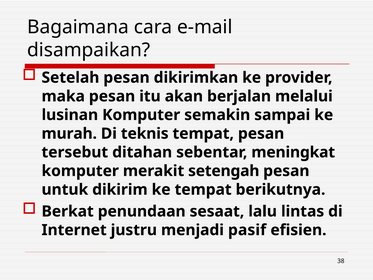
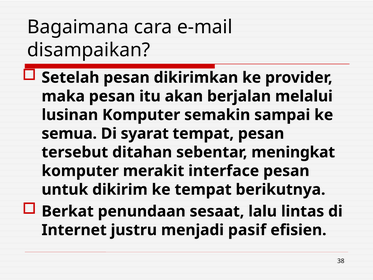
murah: murah -> semua
teknis: teknis -> syarat
setengah: setengah -> interface
